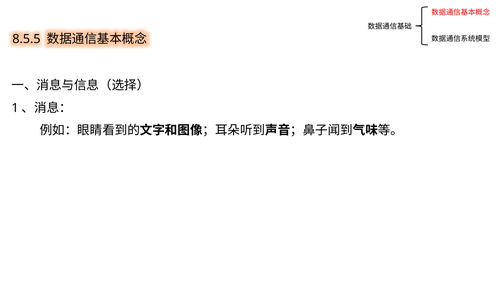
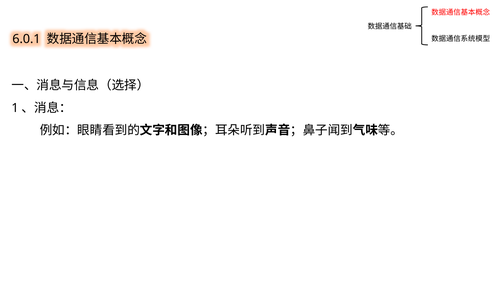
8.5.5: 8.5.5 -> 6.0.1
